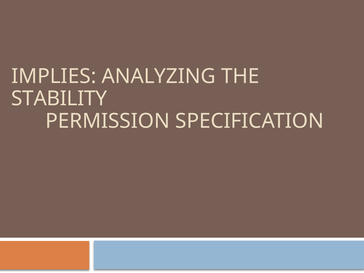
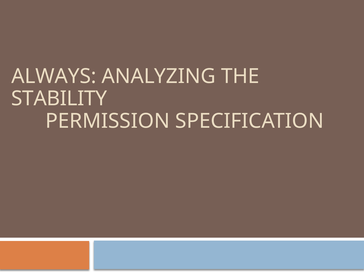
IMPLIES: IMPLIES -> ALWAYS
